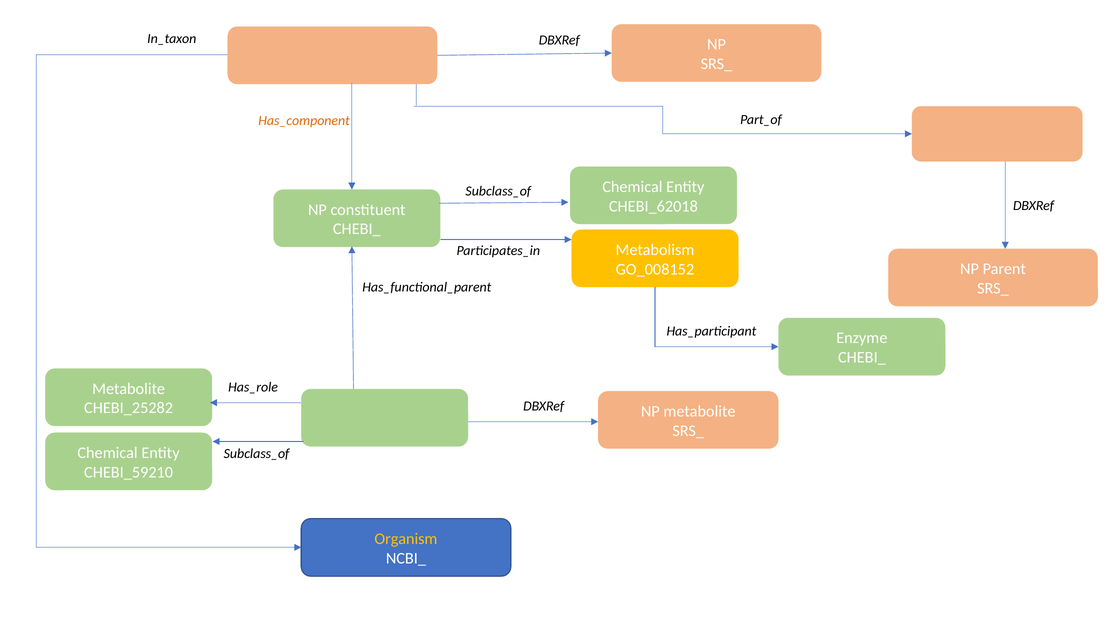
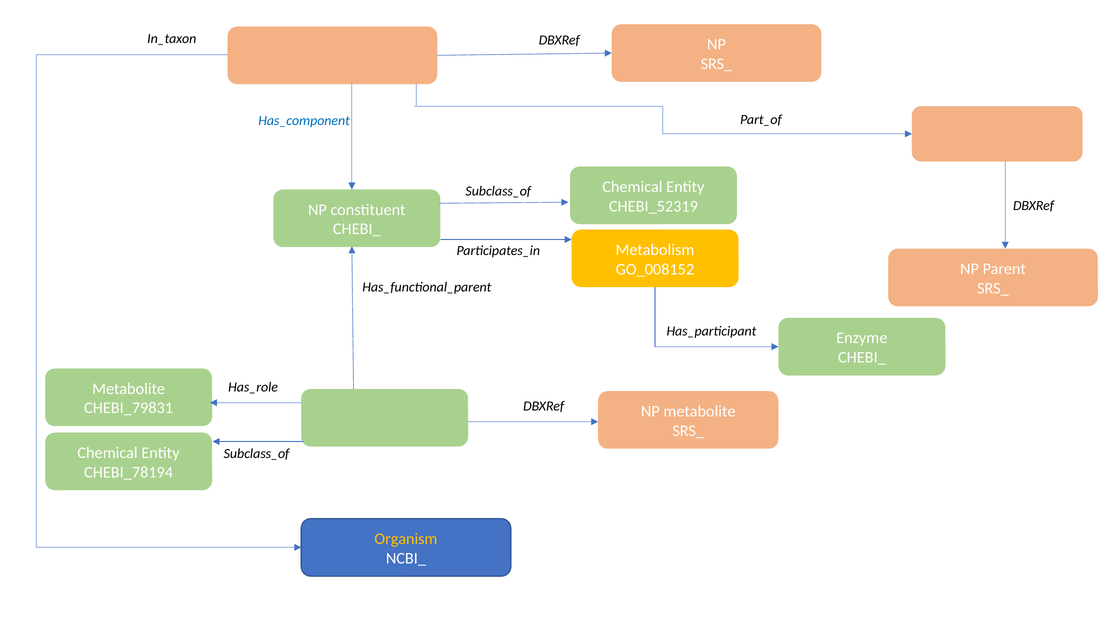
Has_component colour: orange -> blue
CHEBI_62018: CHEBI_62018 -> CHEBI_52319
CHEBI_25282: CHEBI_25282 -> CHEBI_79831
CHEBI_59210: CHEBI_59210 -> CHEBI_78194
